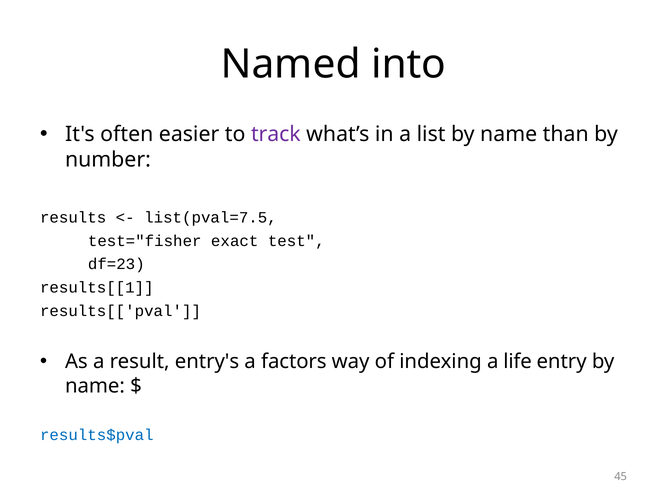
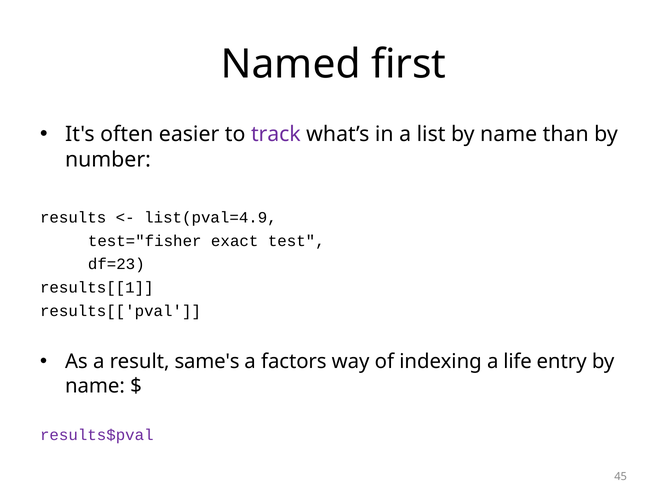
into: into -> first
list(pval=7.5: list(pval=7.5 -> list(pval=4.9
entry's: entry's -> same's
results$pval colour: blue -> purple
